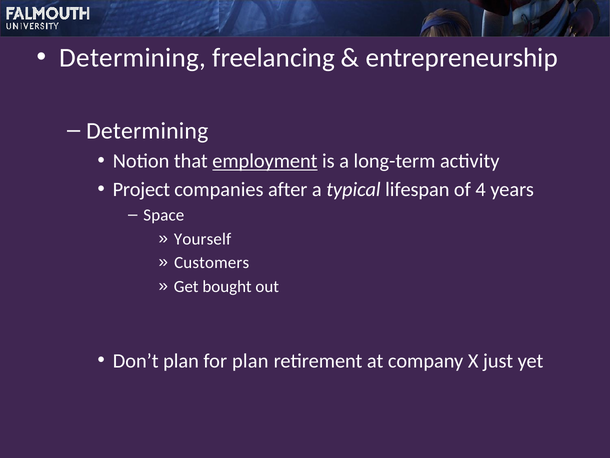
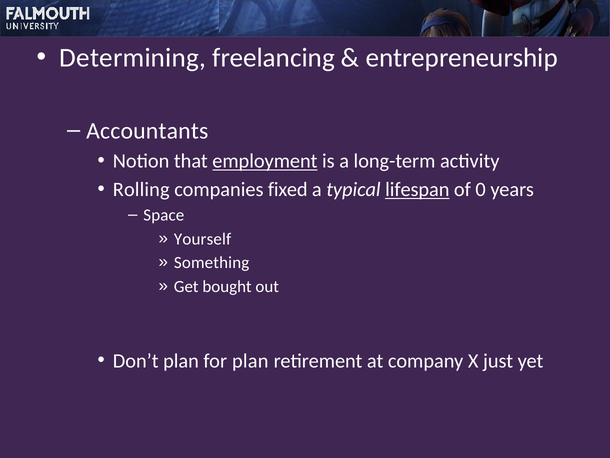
Determining at (147, 131): Determining -> Accountants
Project: Project -> Rolling
after: after -> fixed
lifespan underline: none -> present
4: 4 -> 0
Customers: Customers -> Something
